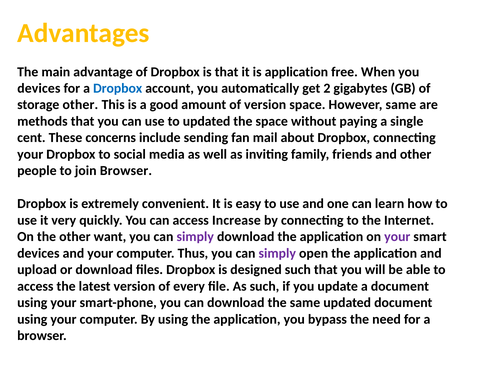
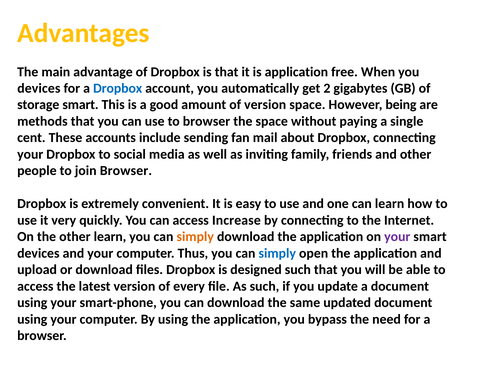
storage other: other -> smart
However same: same -> being
to updated: updated -> browser
concerns: concerns -> accounts
other want: want -> learn
simply at (195, 237) colour: purple -> orange
simply at (277, 253) colour: purple -> blue
